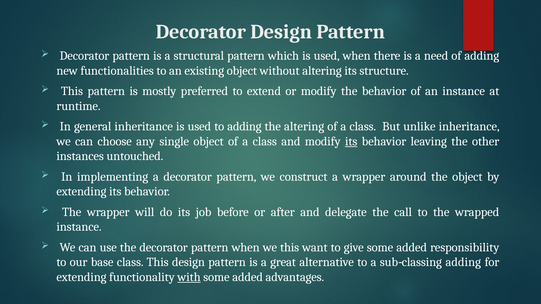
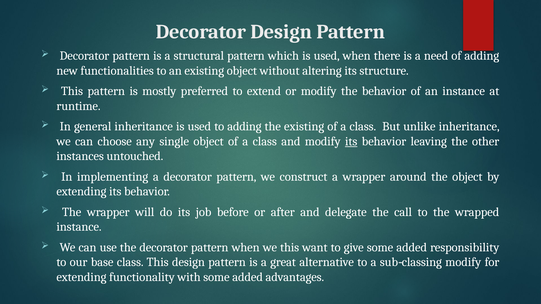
the altering: altering -> existing
adding at (463, 262): adding -> modify
with underline: present -> none
